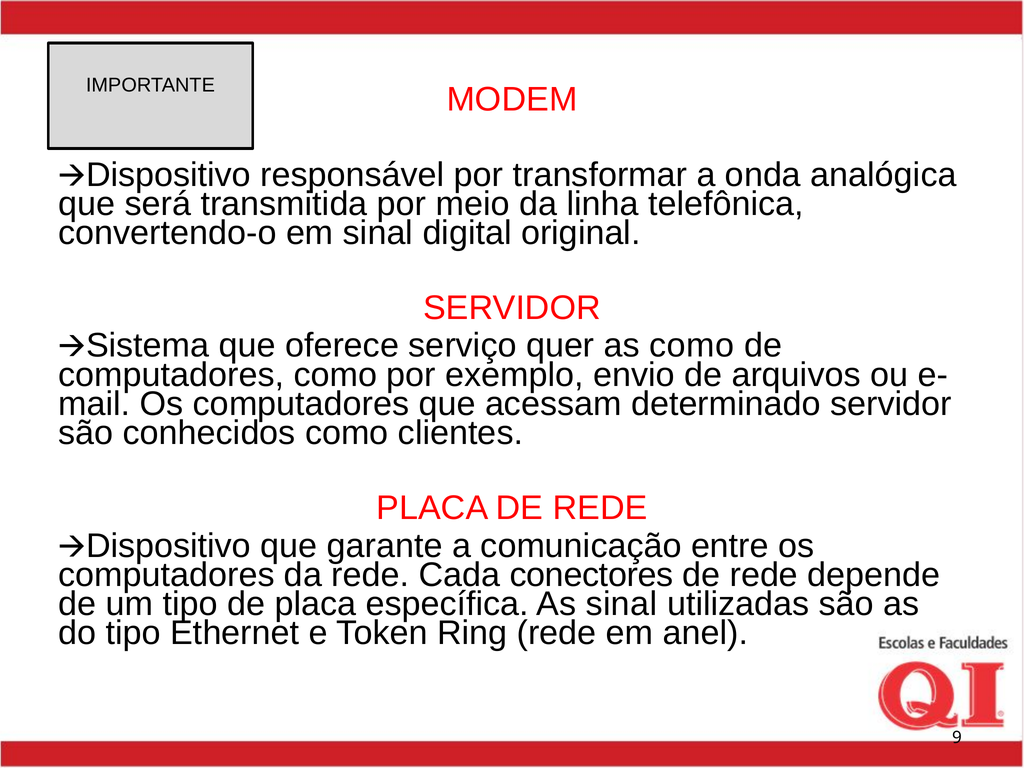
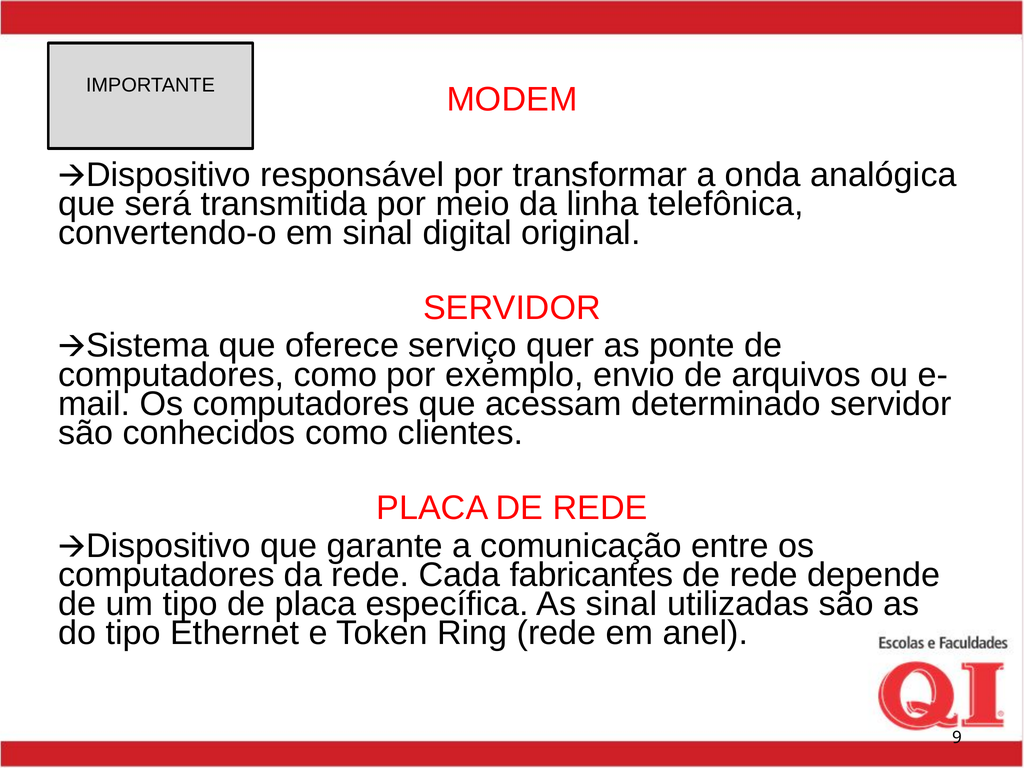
as como: como -> ponte
conectores: conectores -> fabricantes
